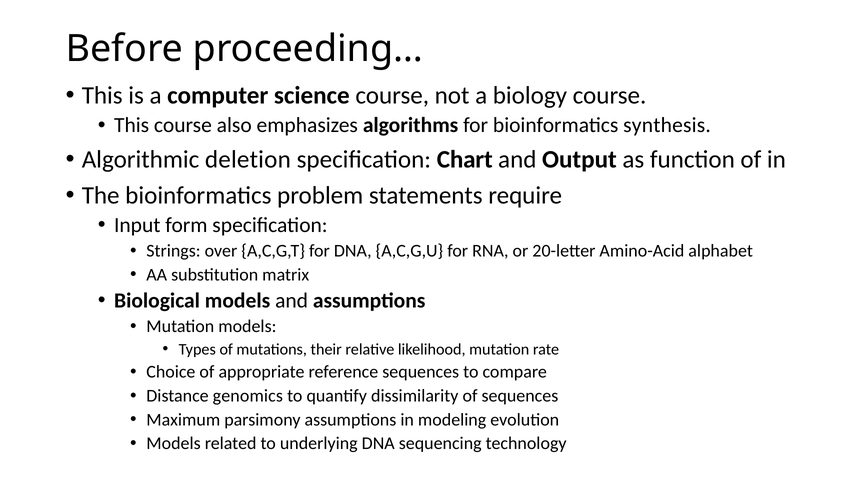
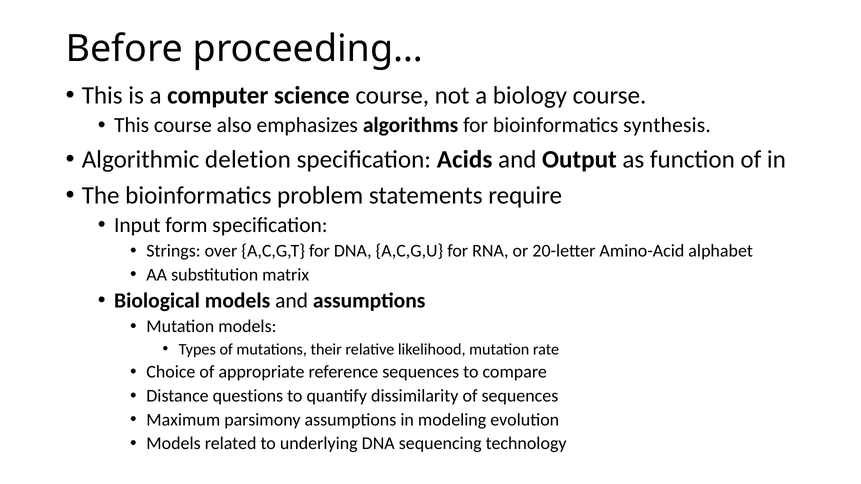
Chart: Chart -> Acids
genomics: genomics -> questions
